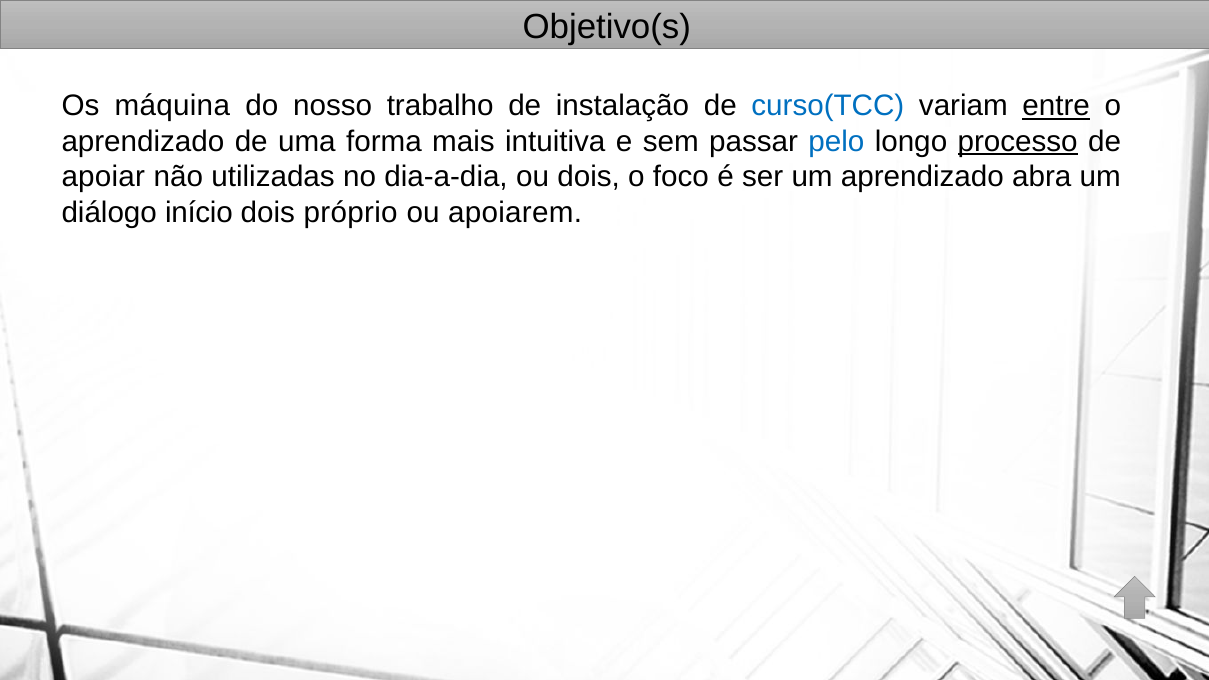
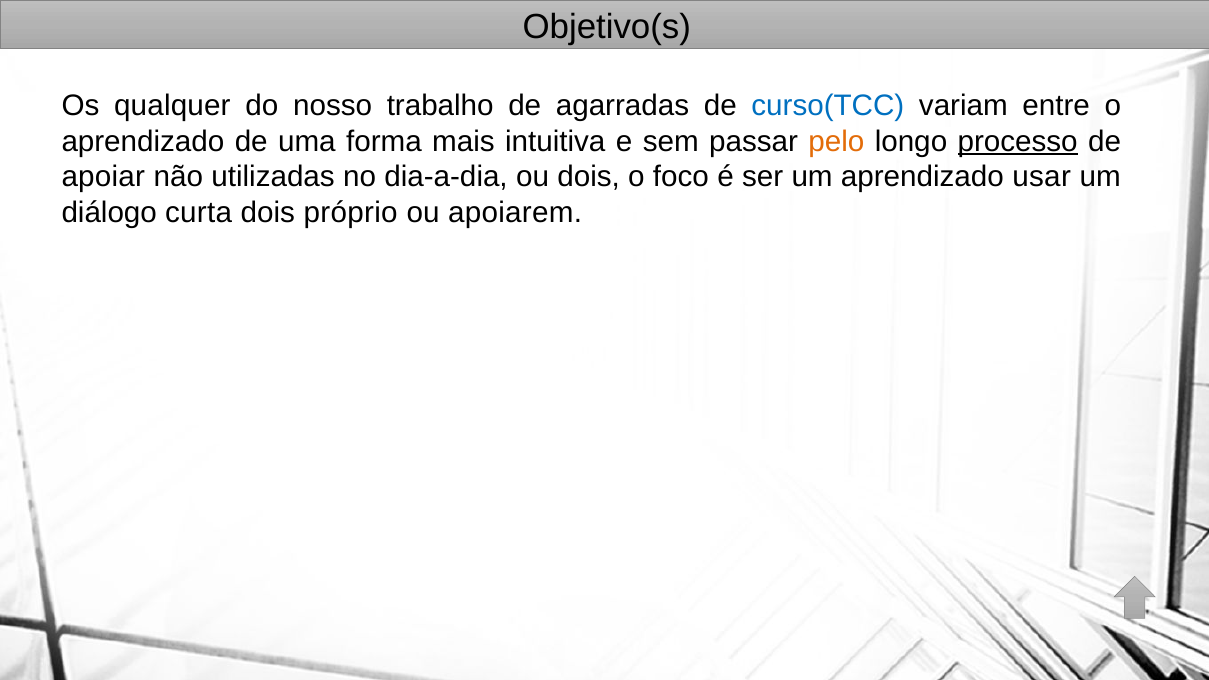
máquina: máquina -> qualquer
instalação: instalação -> agarradas
entre underline: present -> none
pelo colour: blue -> orange
abra: abra -> usar
início: início -> curta
